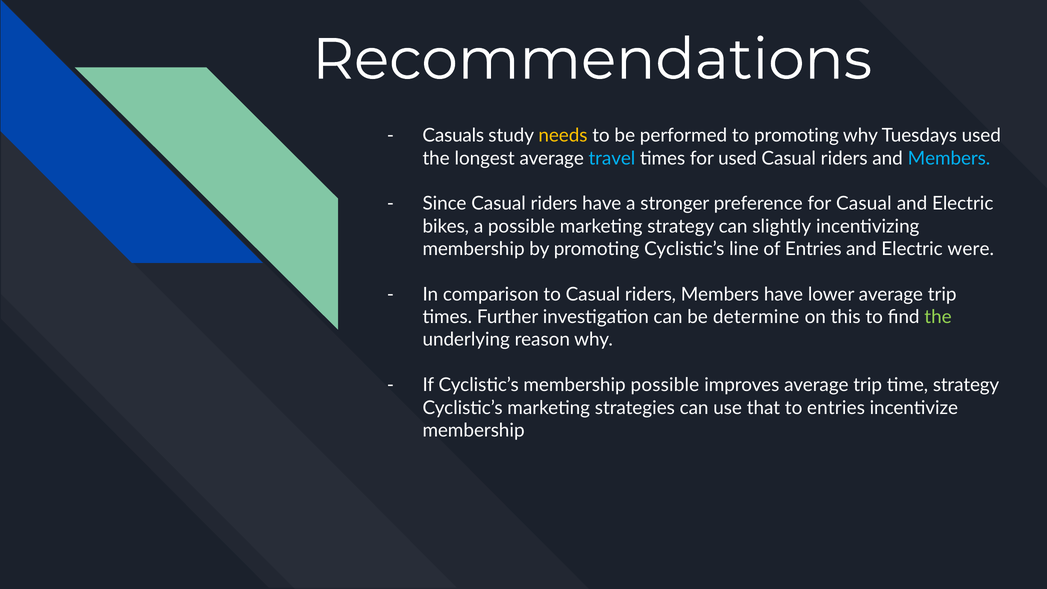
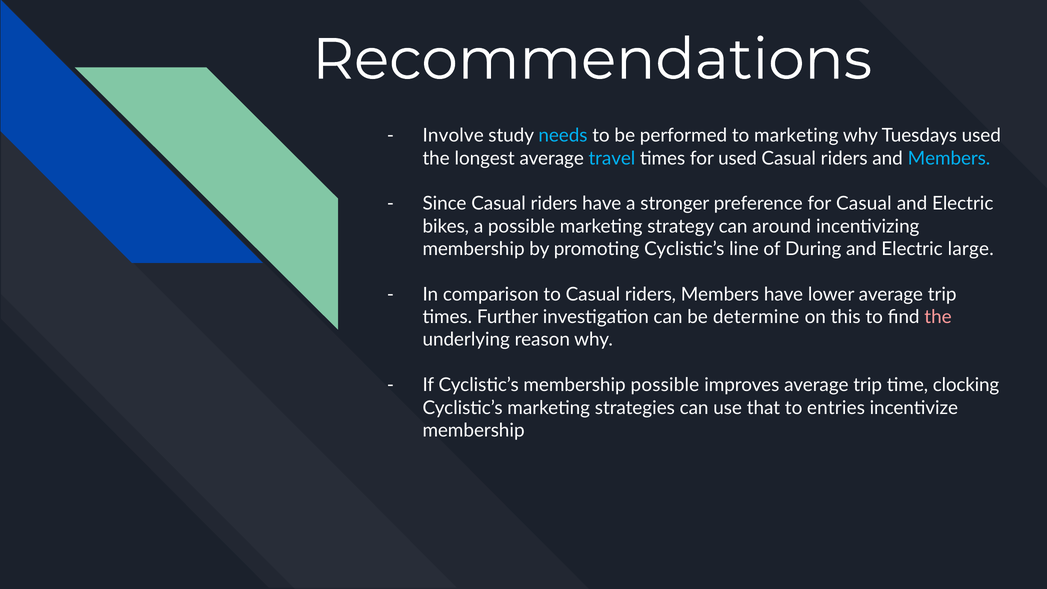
Casuals: Casuals -> Involve
needs colour: yellow -> light blue
to promoting: promoting -> marketing
slightly: slightly -> around
of Entries: Entries -> During
were: were -> large
the at (938, 317) colour: light green -> pink
time strategy: strategy -> clocking
